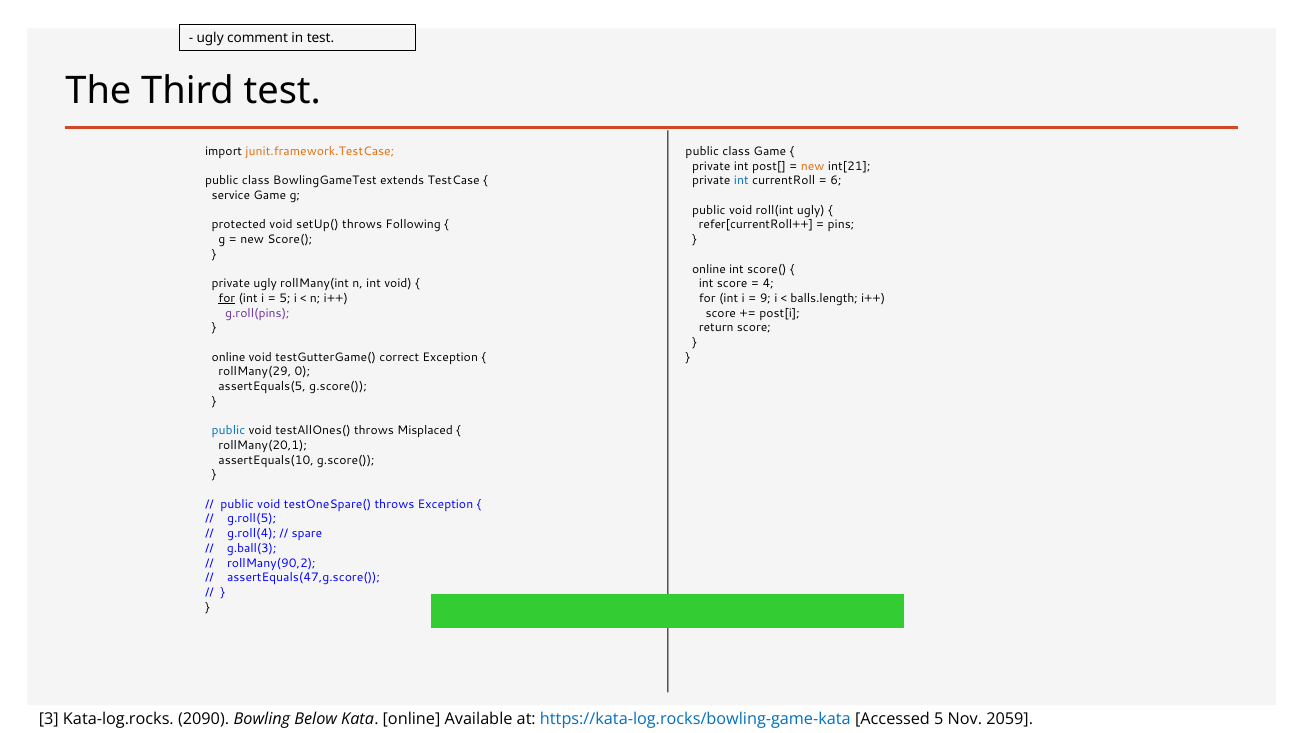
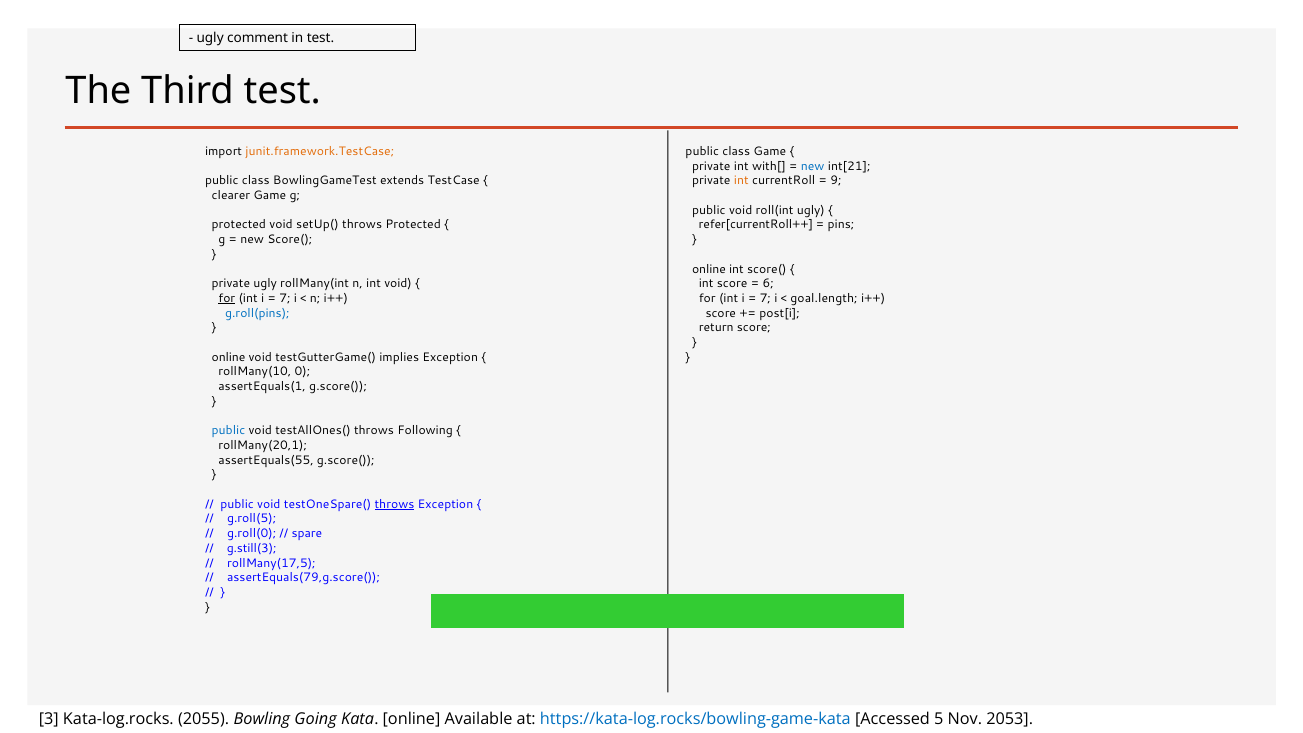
post[: post[ -> with[
new at (813, 166) colour: orange -> blue
int at (741, 181) colour: blue -> orange
6: 6 -> 9
service: service -> clearer
throws Following: Following -> Protected
4: 4 -> 6
5 at (285, 298): 5 -> 7
9 at (765, 298): 9 -> 7
balls.length: balls.length -> goal.length
g.roll(pins colour: purple -> blue
correct: correct -> implies
rollMany(29: rollMany(29 -> rollMany(10
assertEquals(5: assertEquals(5 -> assertEquals(1
Misplaced: Misplaced -> Following
assertEquals(10: assertEquals(10 -> assertEquals(55
throws at (394, 504) underline: none -> present
g.roll(4: g.roll(4 -> g.roll(0
g.ball(3: g.ball(3 -> g.still(3
rollMany(90,2: rollMany(90,2 -> rollMany(17,5
assertEquals(47,g.score(: assertEquals(47,g.score( -> assertEquals(79,g.score(
2090: 2090 -> 2055
Below: Below -> Going
2059: 2059 -> 2053
